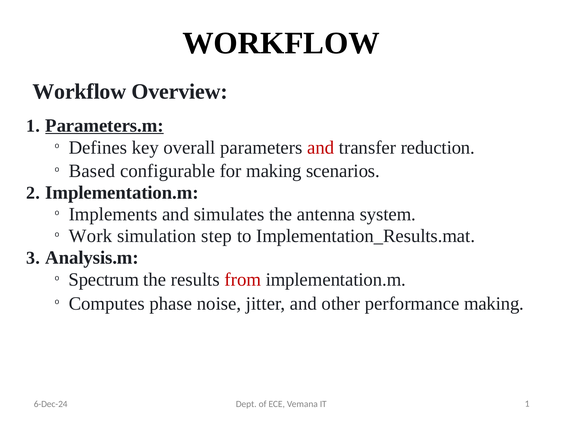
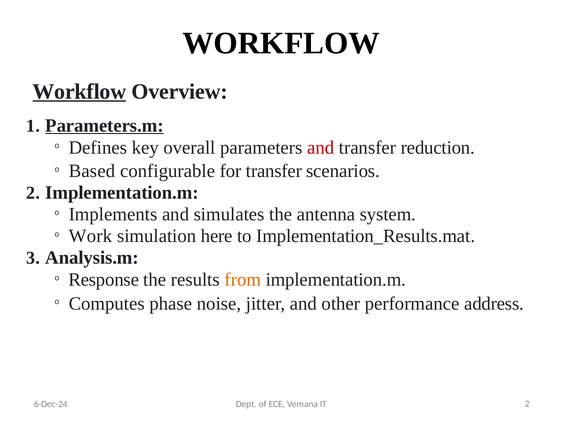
Workflow at (79, 92) underline: none -> present
for making: making -> transfer
step: step -> here
Spectrum: Spectrum -> Response
from colour: red -> orange
performance making: making -> address
IT 1: 1 -> 2
